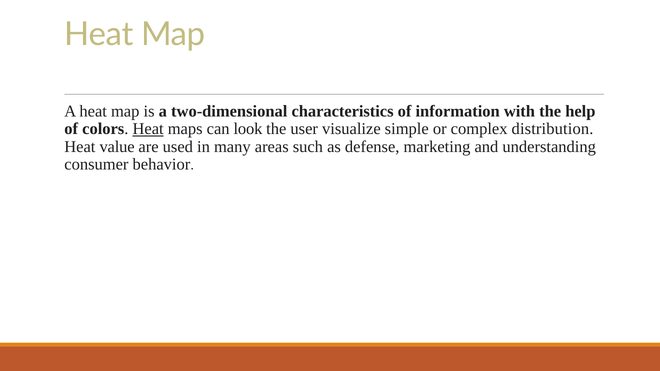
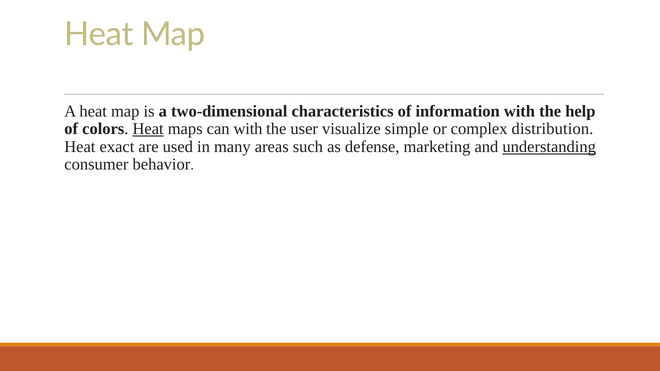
can look: look -> with
value: value -> exact
understanding underline: none -> present
